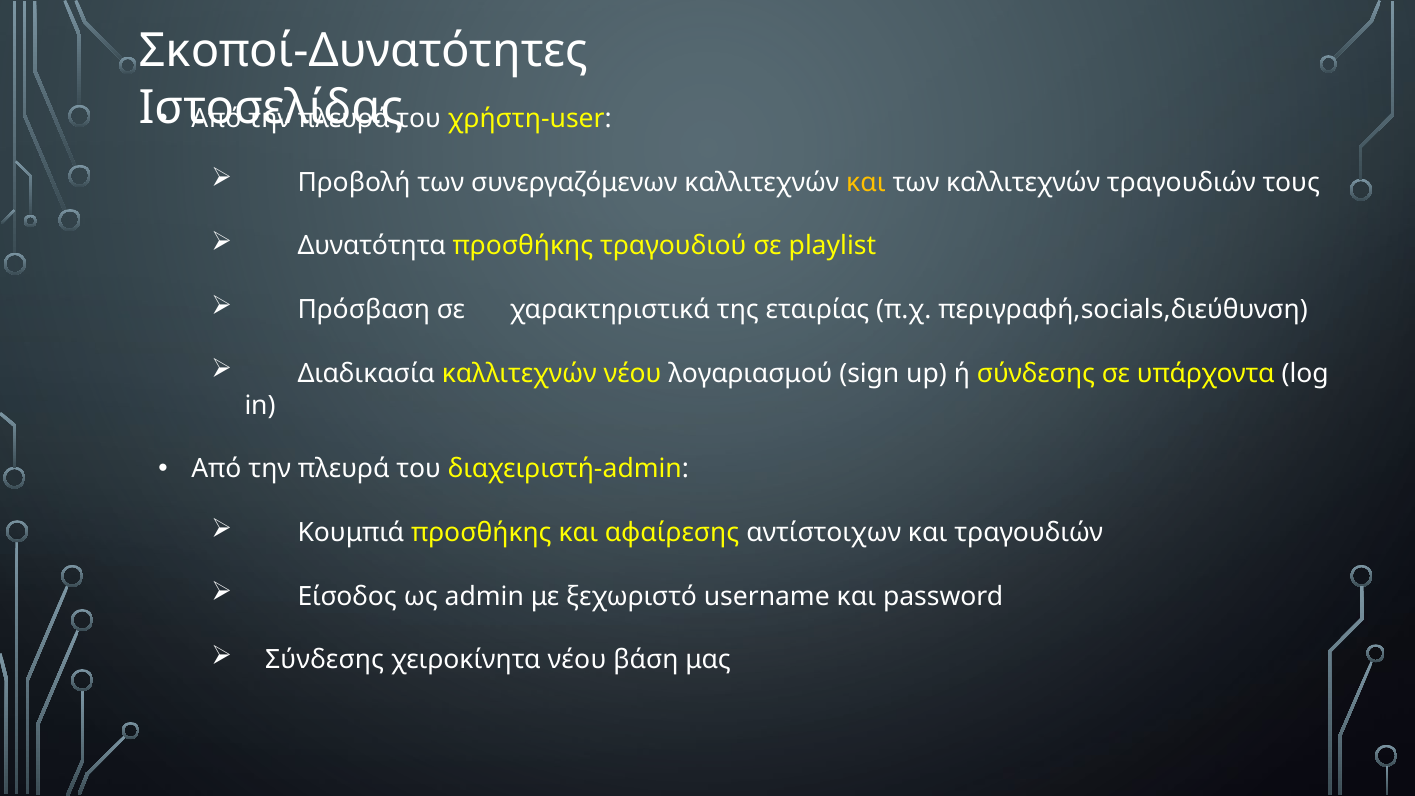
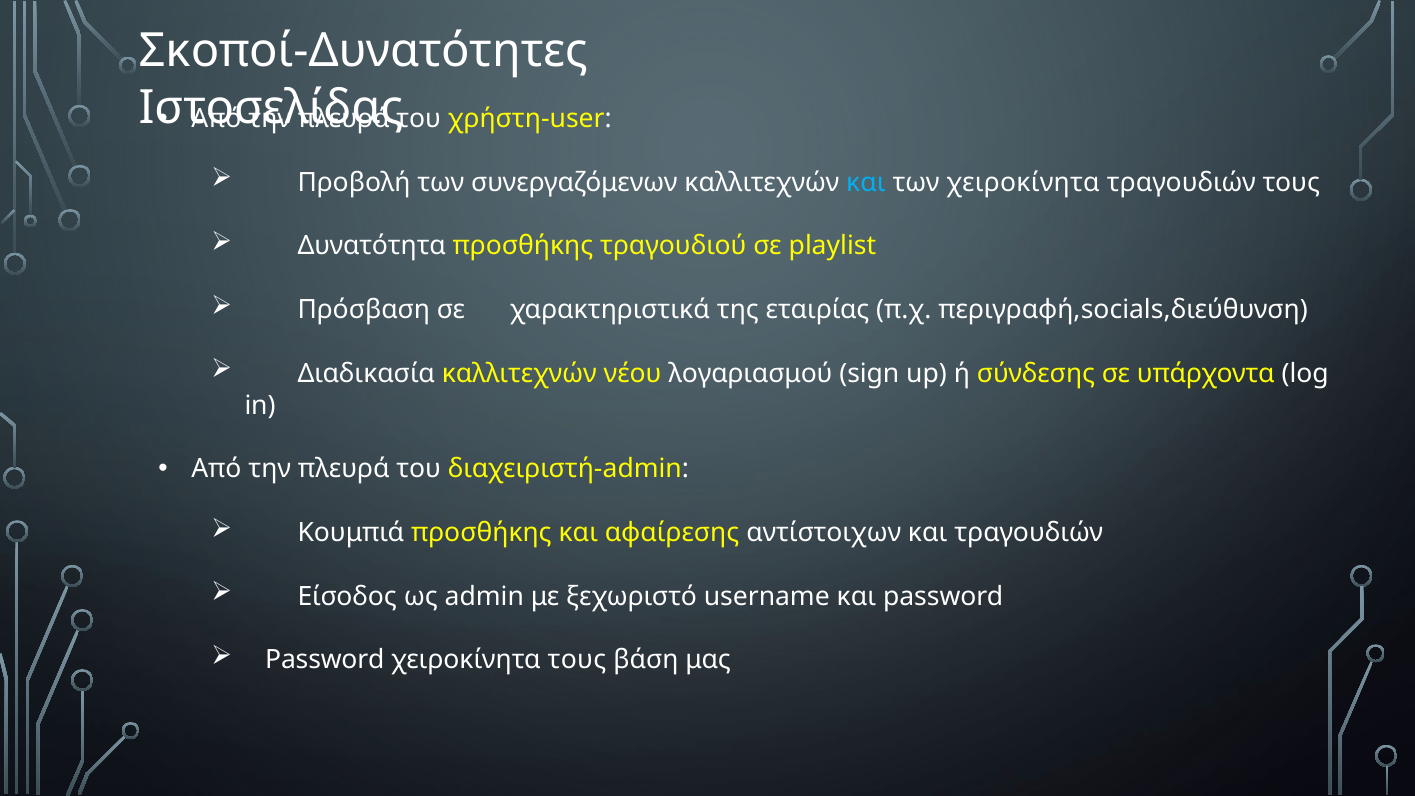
και at (866, 183) colour: yellow -> light blue
των καλλιτεχνών: καλλιτεχνών -> χειροκίνητα
Σύνδεσης at (325, 660): Σύνδεσης -> Password
χειροκίνητα νέου: νέου -> τους
